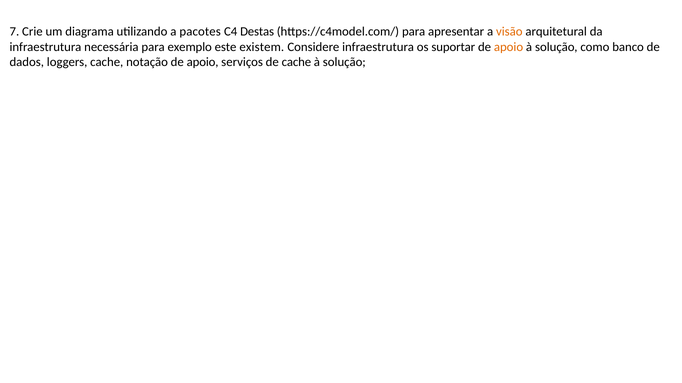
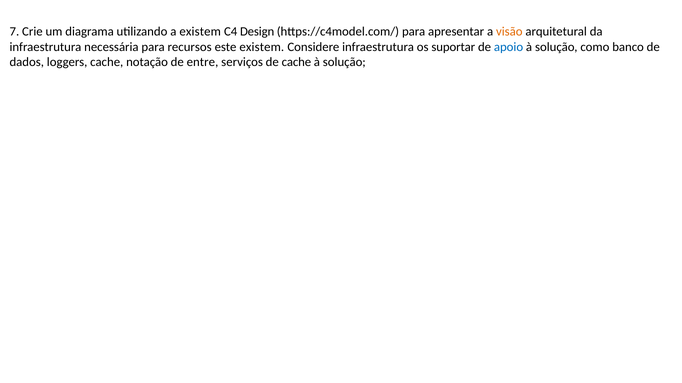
a pacotes: pacotes -> existem
Destas: Destas -> Design
exemplo: exemplo -> recursos
apoio at (509, 47) colour: orange -> blue
apoio at (203, 62): apoio -> entre
